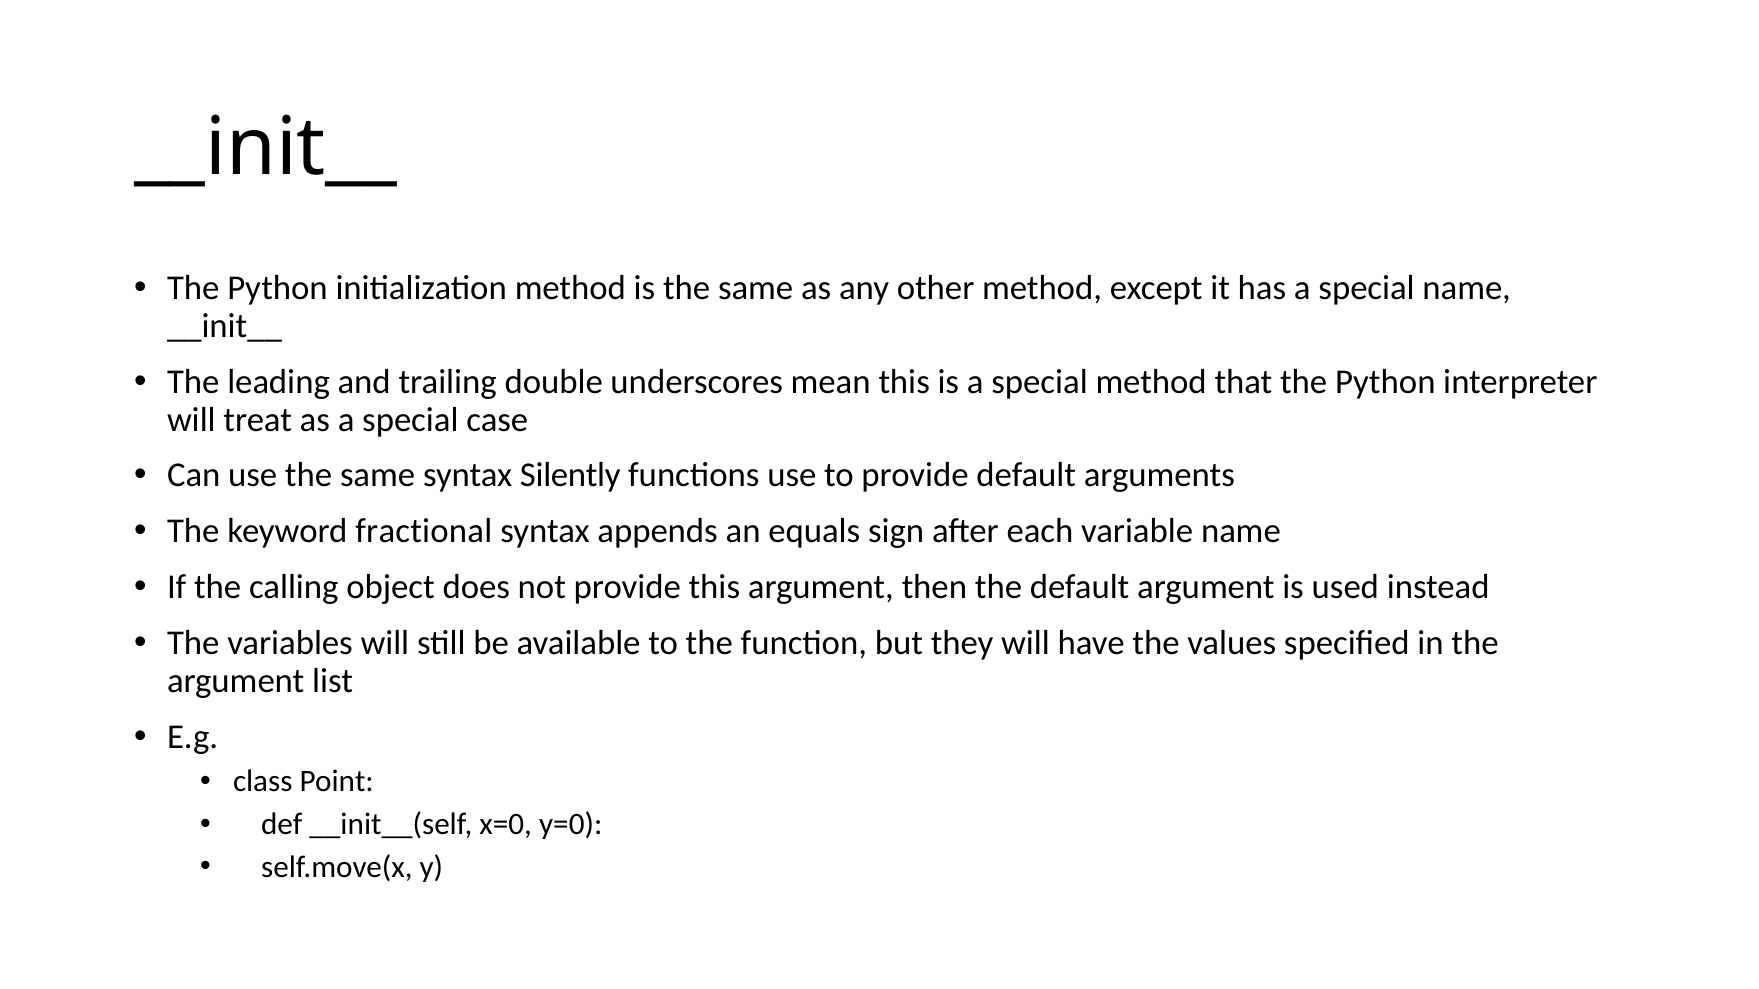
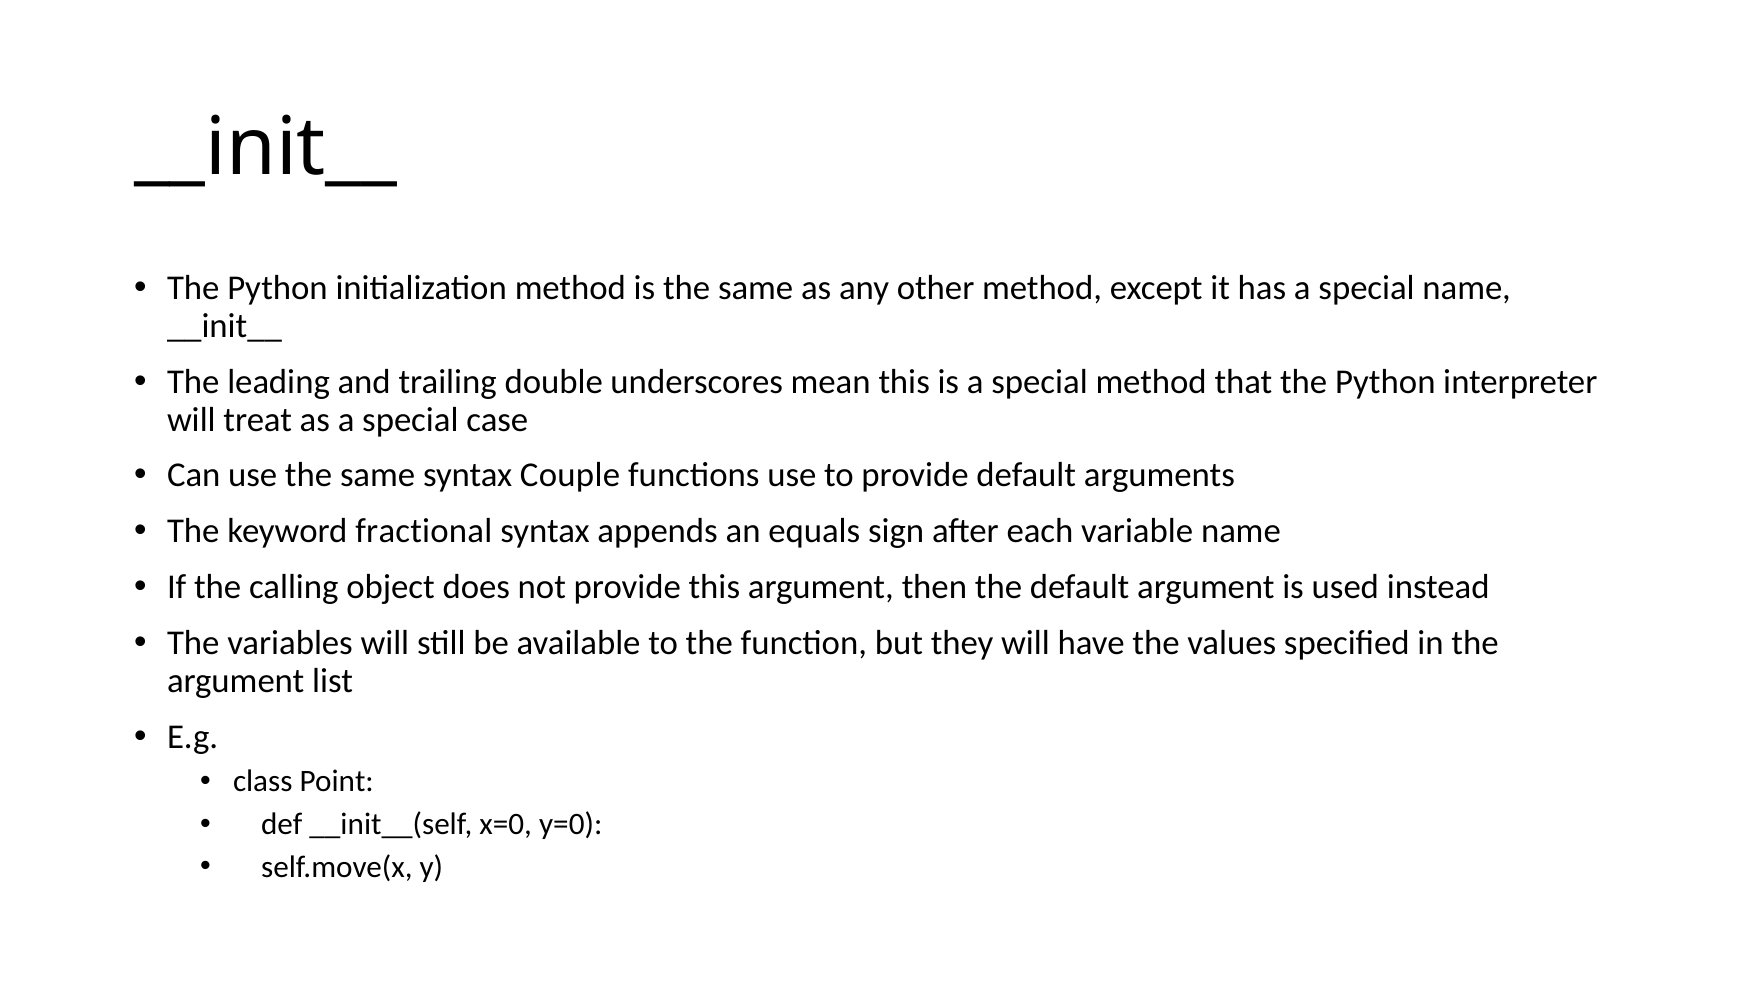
Silently: Silently -> Couple
